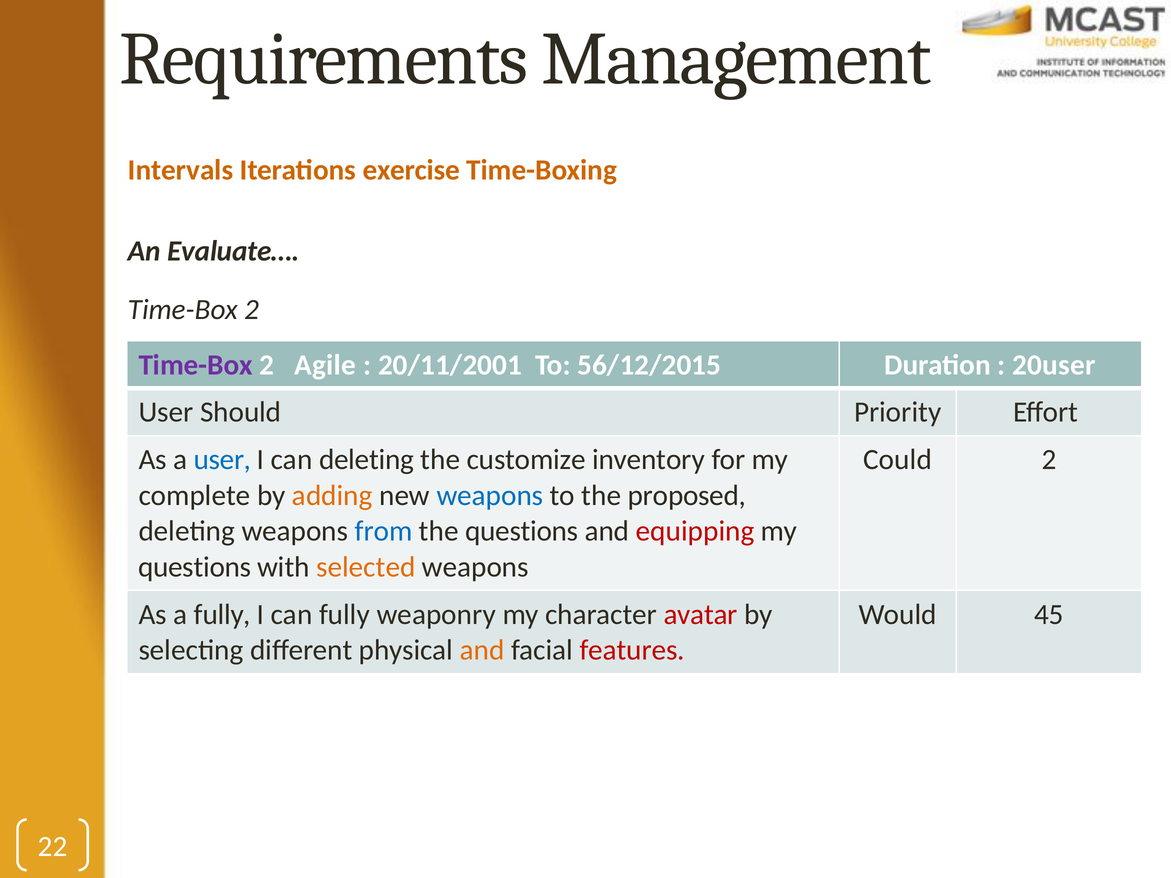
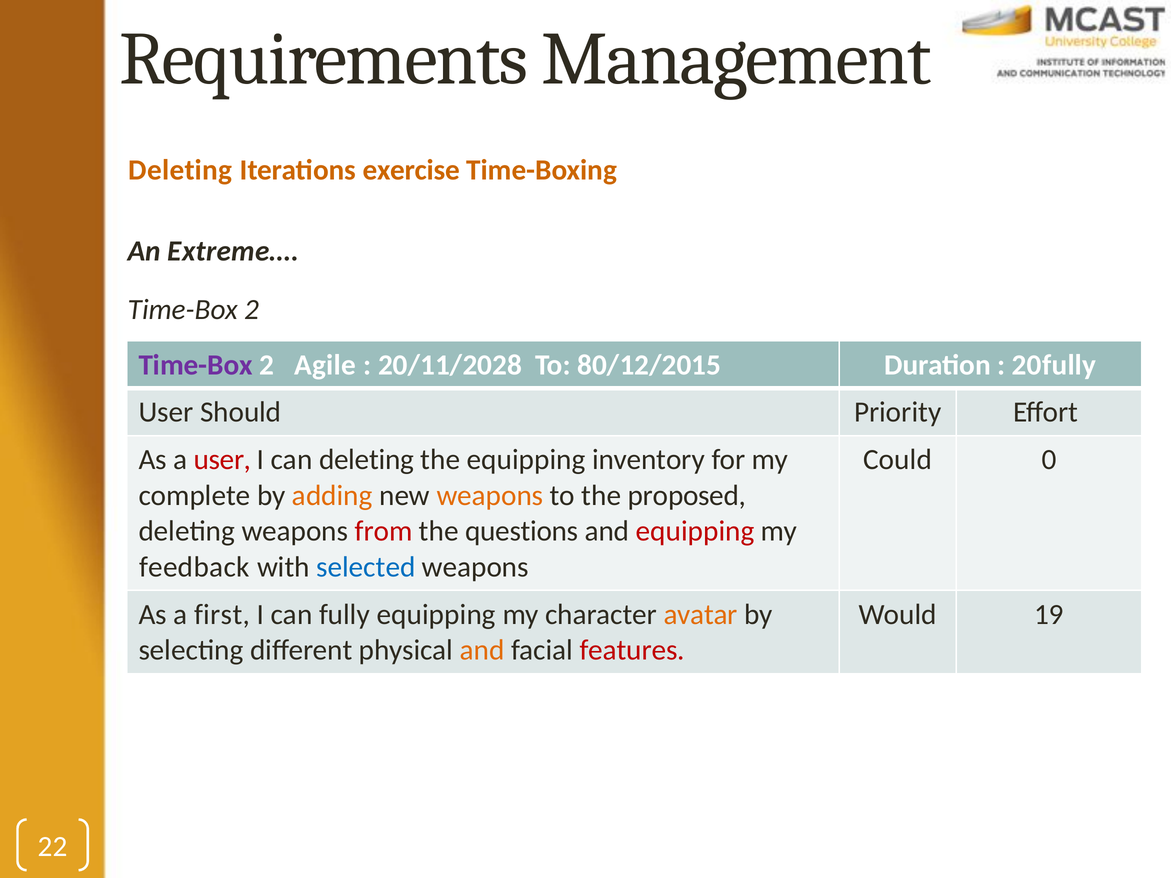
Intervals at (181, 170): Intervals -> Deleting
Evaluate…: Evaluate… -> Extreme…
20/11/2001: 20/11/2001 -> 20/11/2028
56/12/2015: 56/12/2015 -> 80/12/2015
20user: 20user -> 20fully
user at (222, 460) colour: blue -> red
the customize: customize -> equipping
Could 2: 2 -> 0
weapons at (490, 496) colour: blue -> orange
from colour: blue -> red
questions at (195, 567): questions -> feedback
selected colour: orange -> blue
a fully: fully -> first
fully weaponry: weaponry -> equipping
avatar colour: red -> orange
45: 45 -> 19
